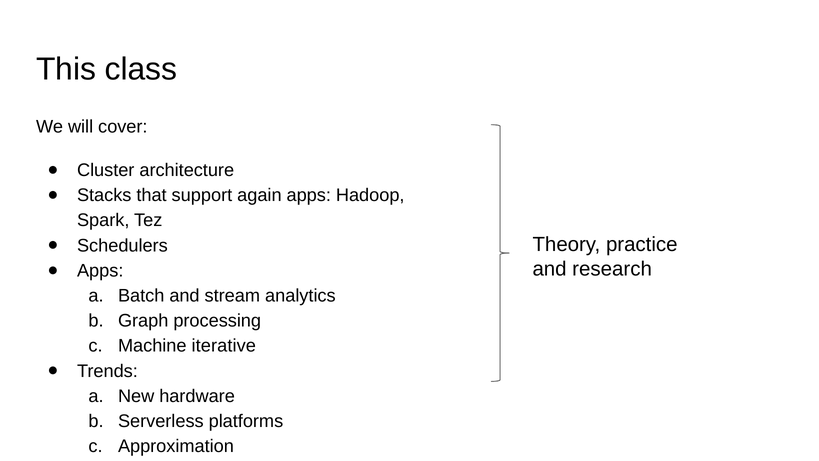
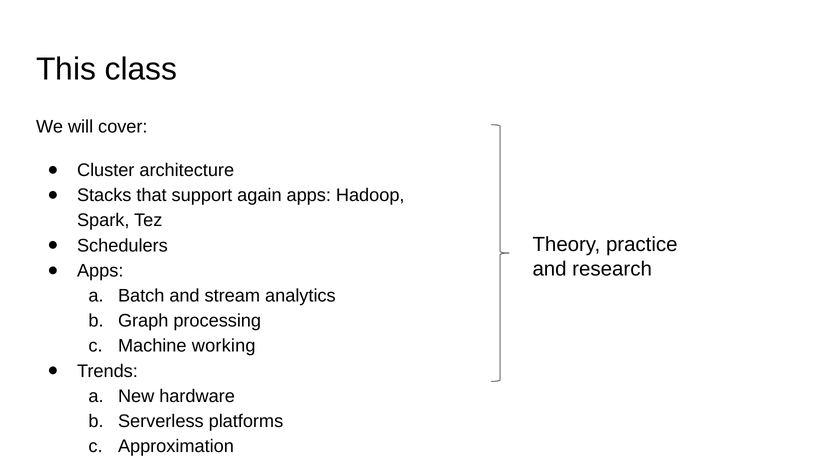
iterative: iterative -> working
